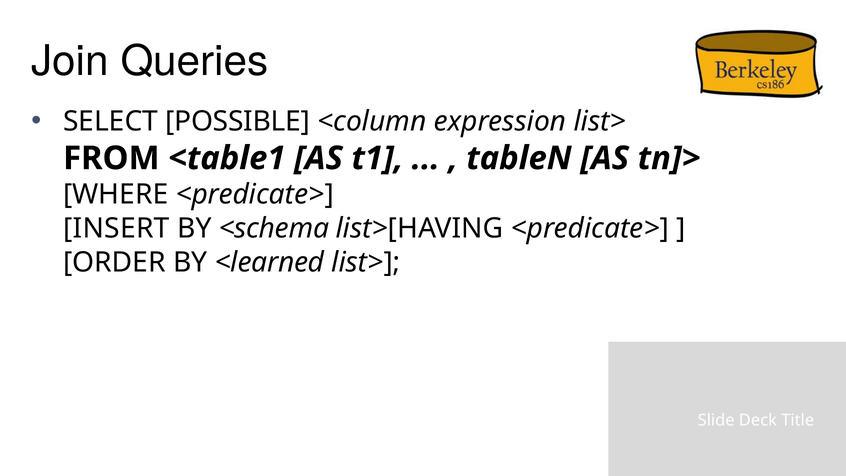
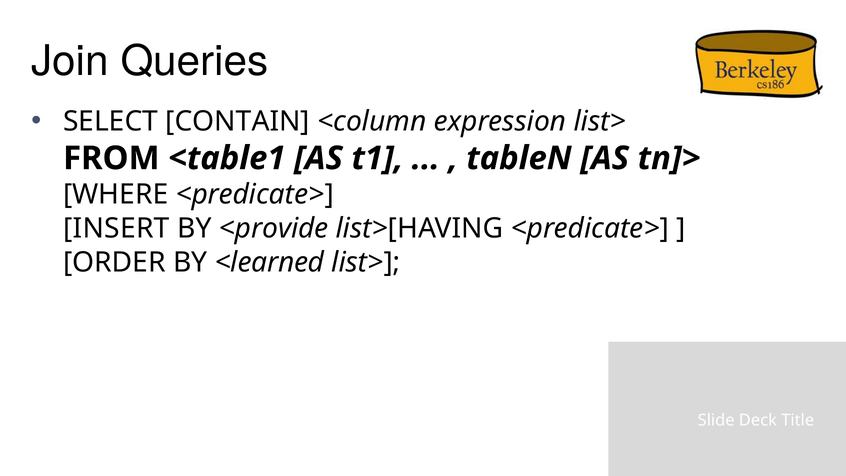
POSSIBLE: POSSIBLE -> CONTAIN
<schema: <schema -> <provide
